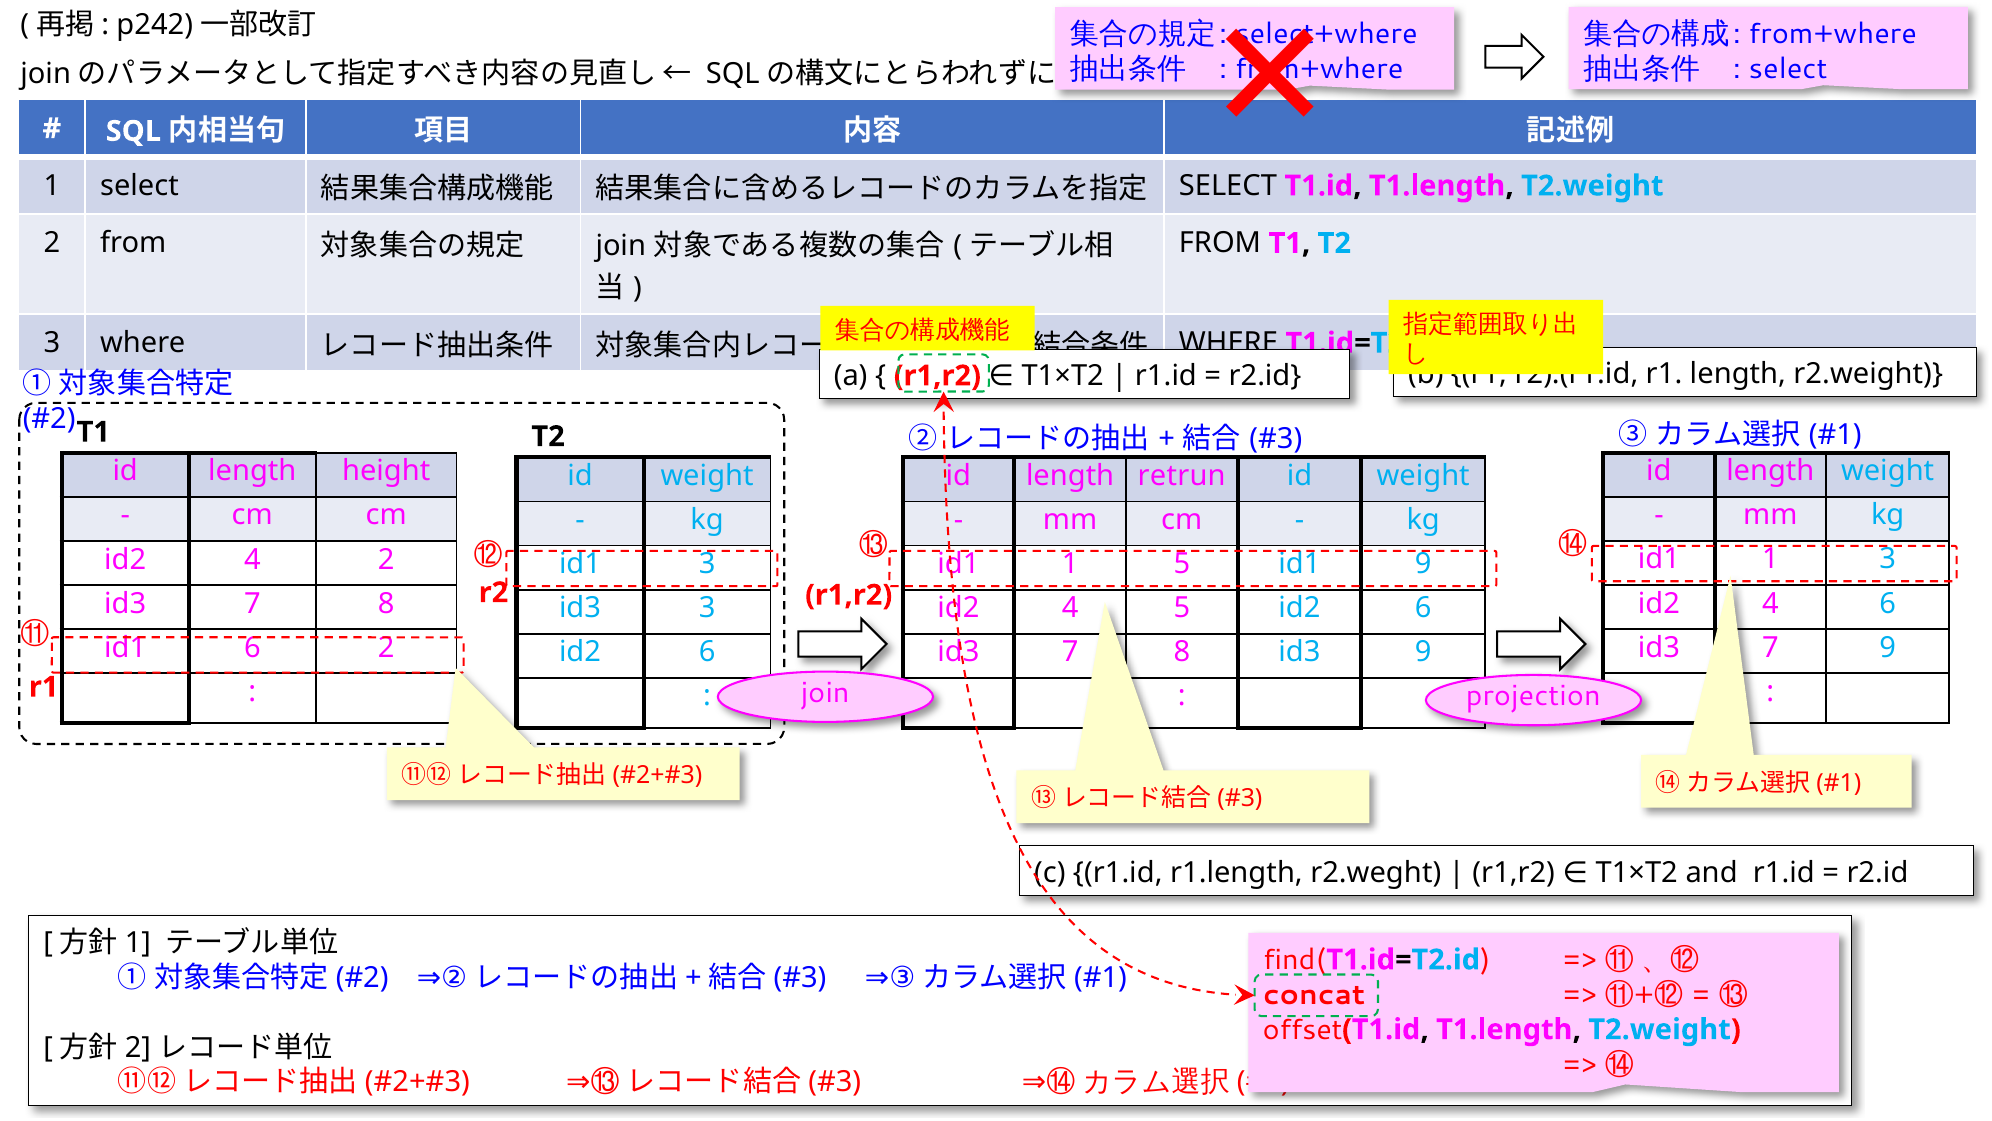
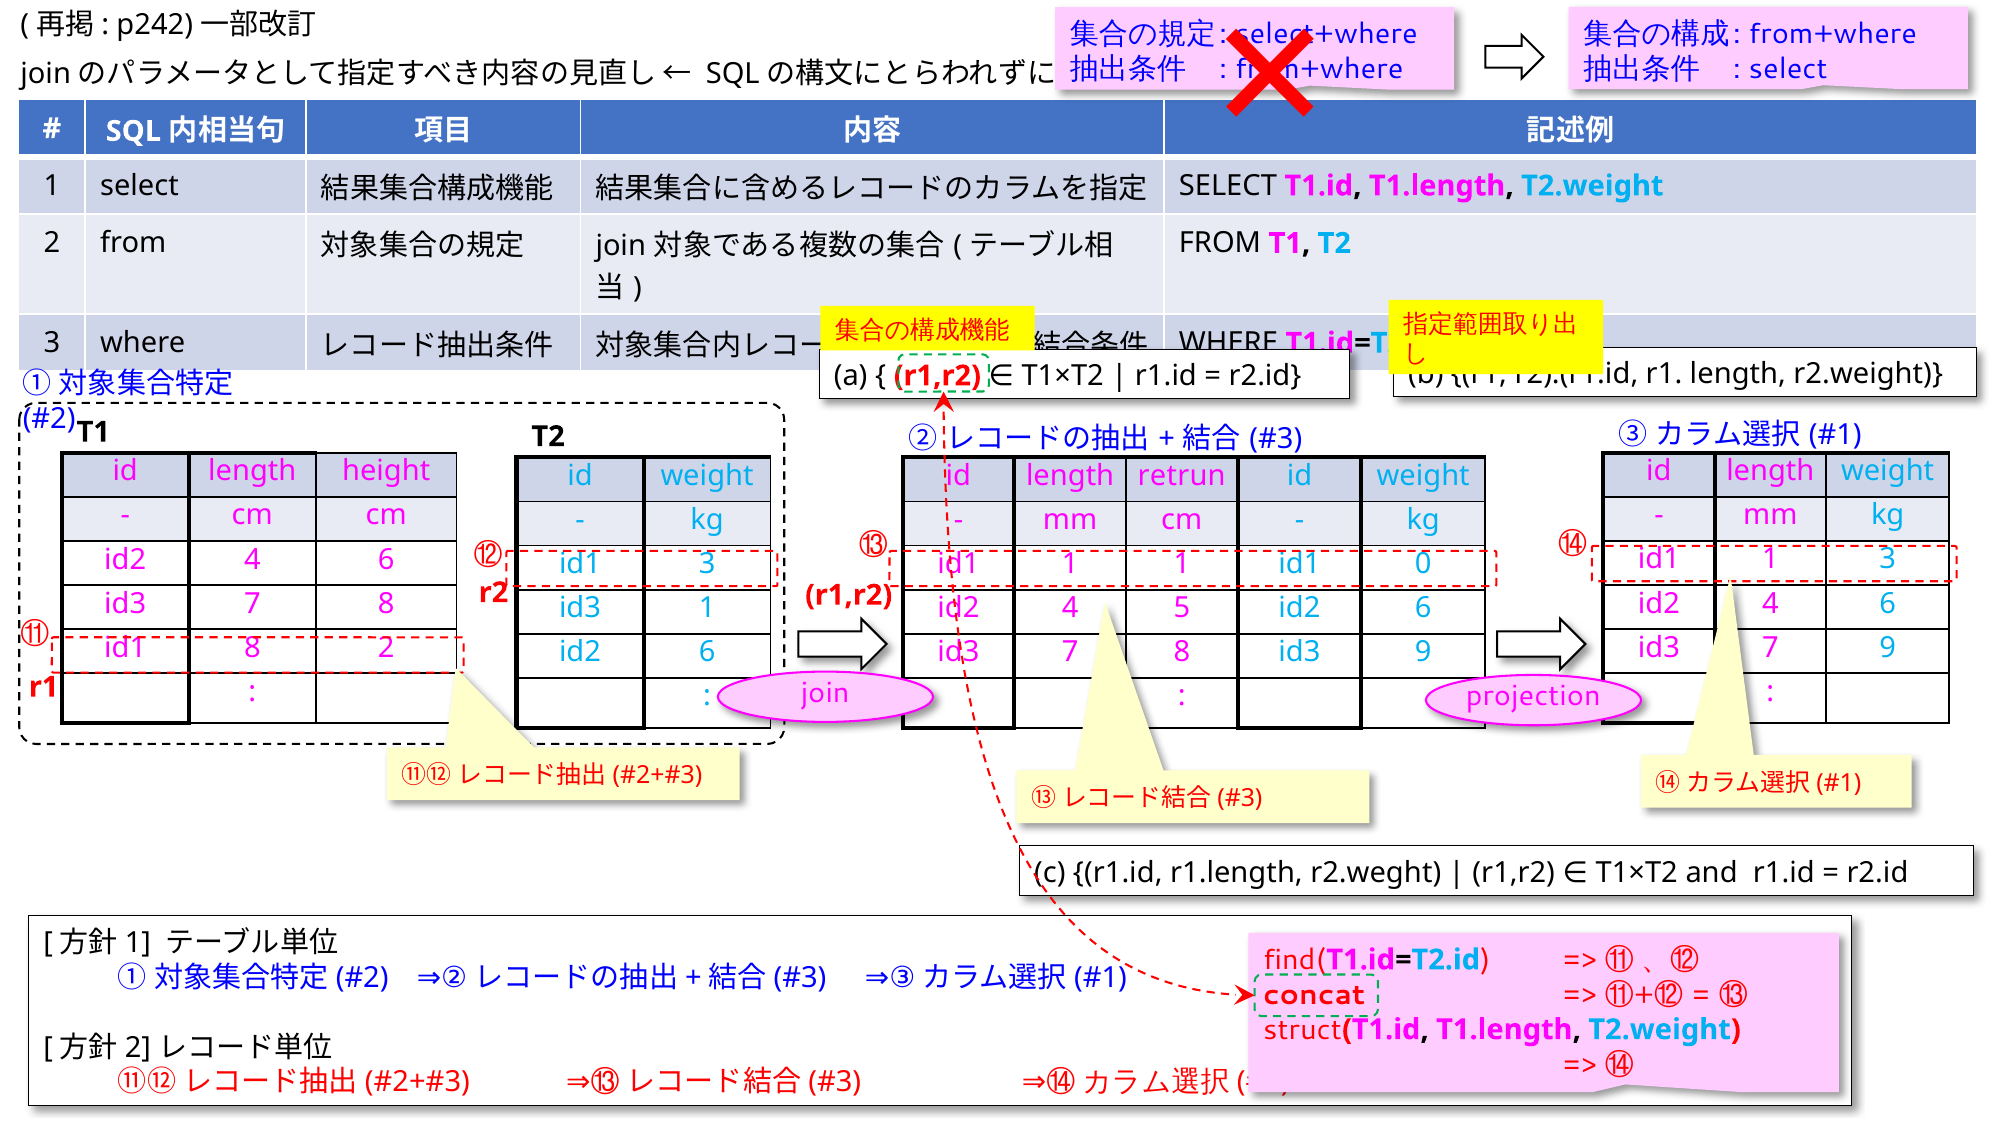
2 at (386, 559): 2 -> 6
1 5: 5 -> 1
id1 9: 9 -> 0
id3 3: 3 -> 1
id1 6: 6 -> 8
offset: offset -> struct
